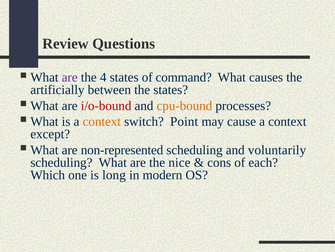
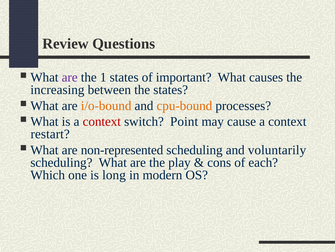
4: 4 -> 1
command: command -> important
artificially: artificially -> increasing
i/o-bound colour: red -> orange
context at (102, 121) colour: orange -> red
except: except -> restart
nice: nice -> play
